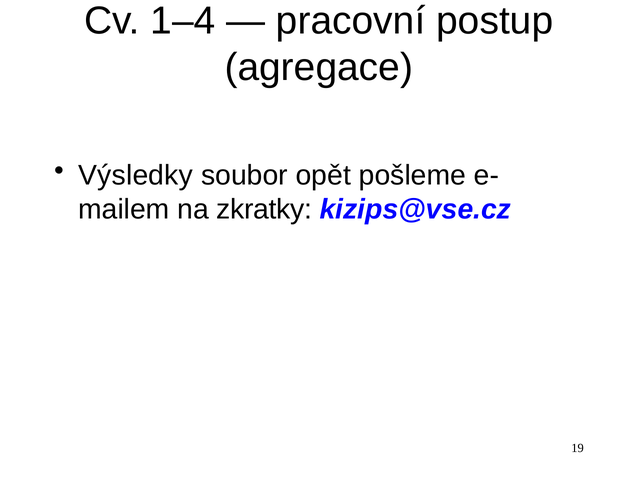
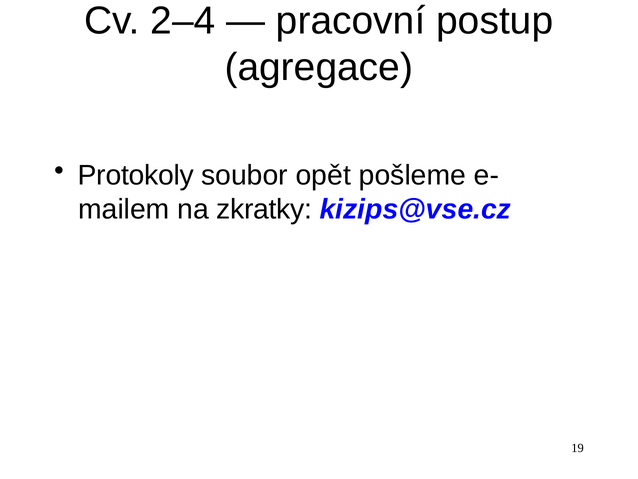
1–4: 1–4 -> 2–4
Výsledky: Výsledky -> Protokoly
